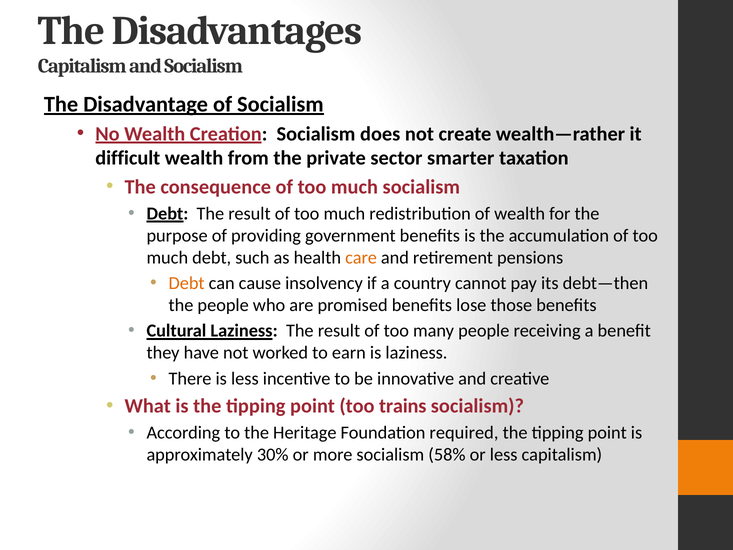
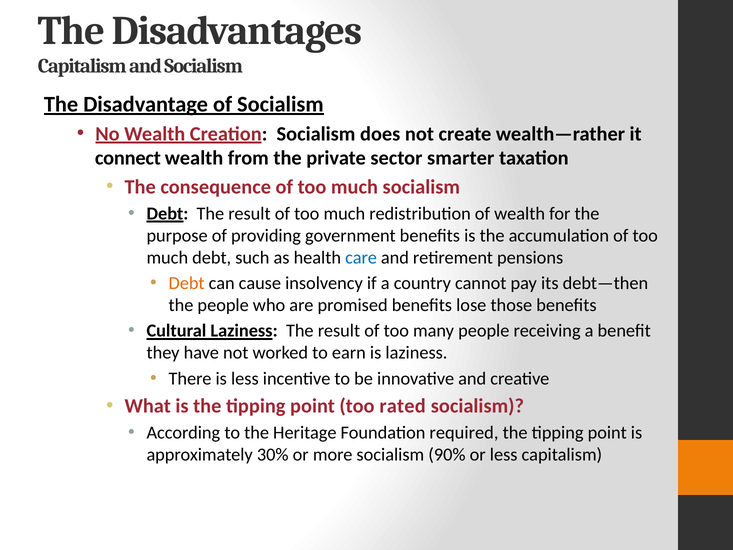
difficult: difficult -> connect
care colour: orange -> blue
trains: trains -> rated
58%: 58% -> 90%
